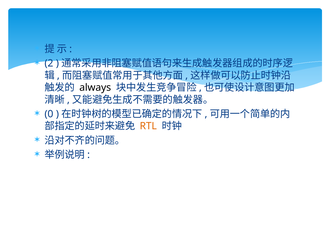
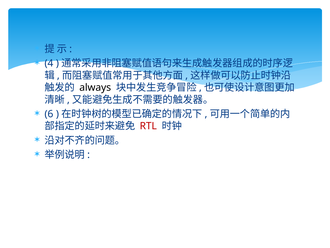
2: 2 -> 4
0: 0 -> 6
RTL colour: orange -> red
